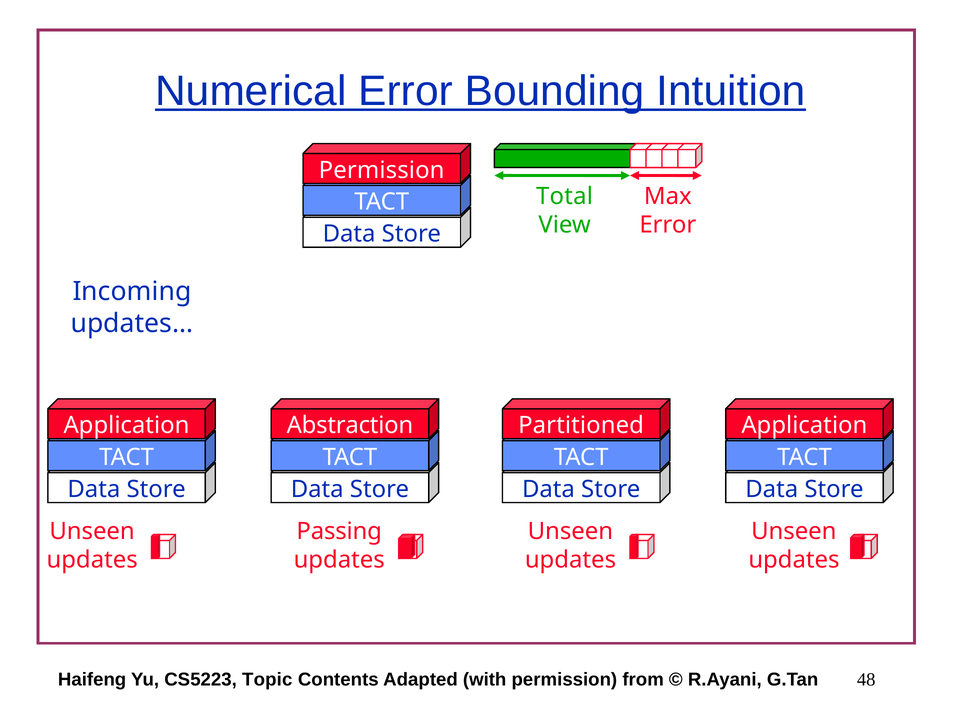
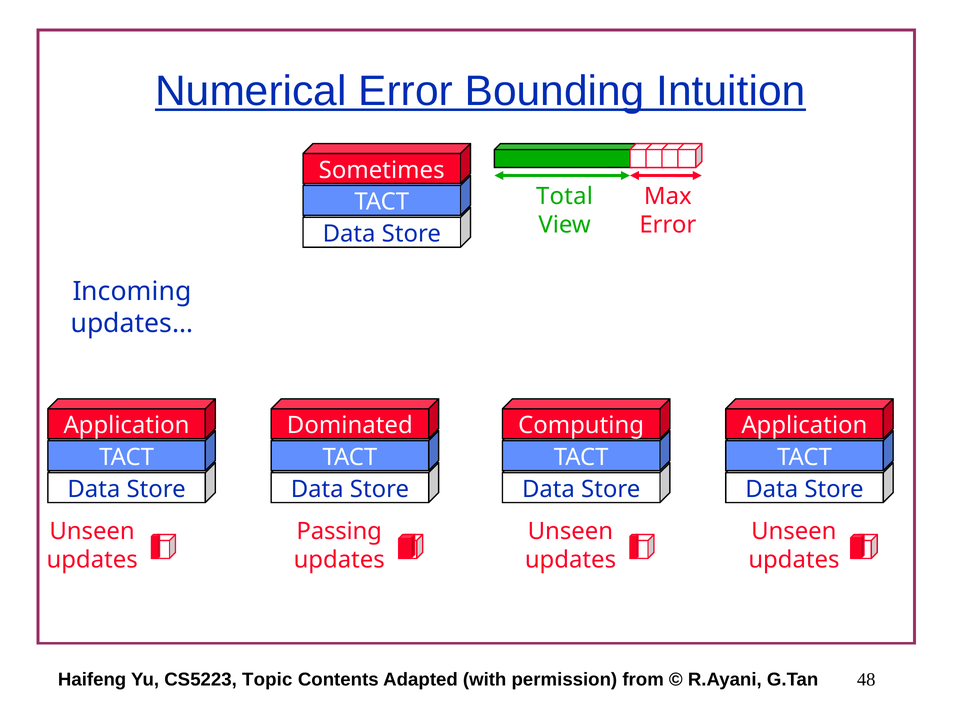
Permission at (382, 170): Permission -> Sometimes
Abstraction: Abstraction -> Dominated
Partitioned: Partitioned -> Computing
